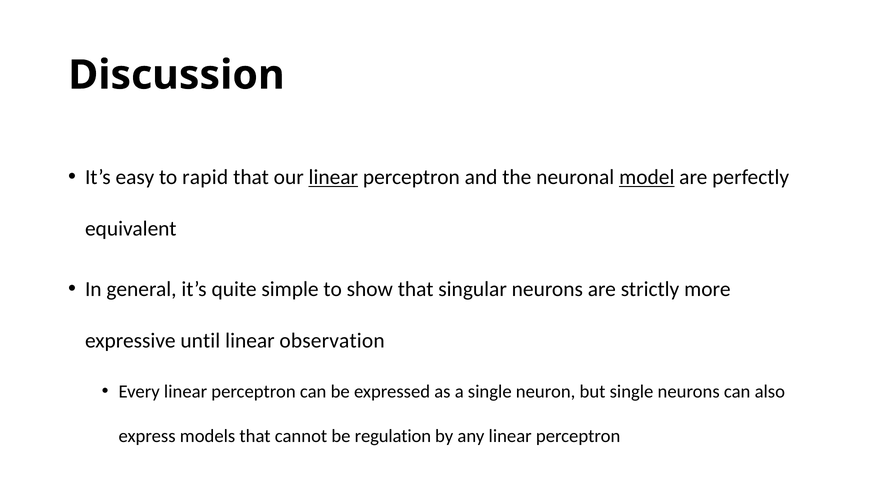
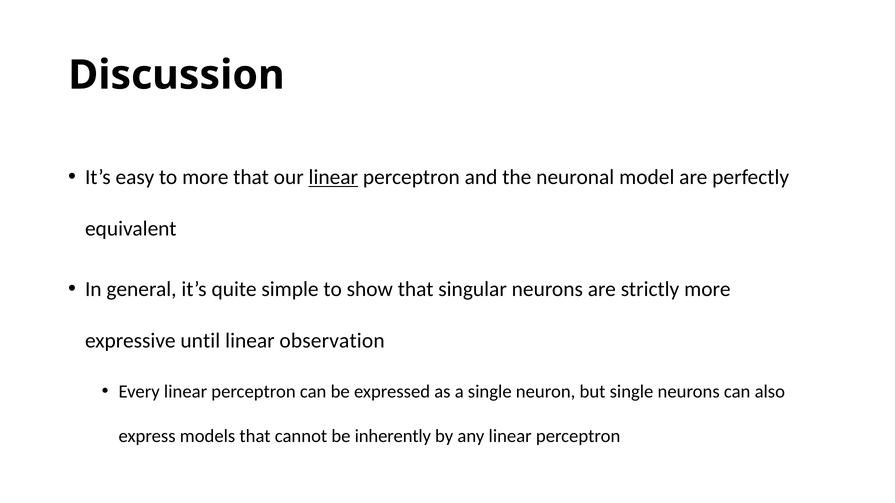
to rapid: rapid -> more
model underline: present -> none
regulation: regulation -> inherently
